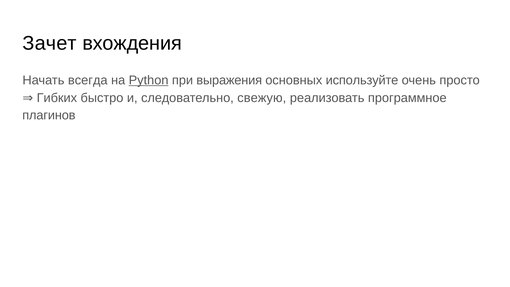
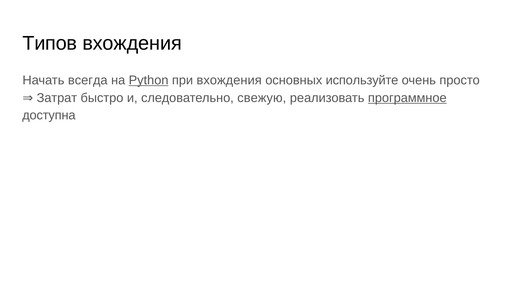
Зачет: Зачет -> Типов
при выражения: выражения -> вхождения
Гибких: Гибких -> Затрат
программное underline: none -> present
плагинов: плагинов -> доступна
